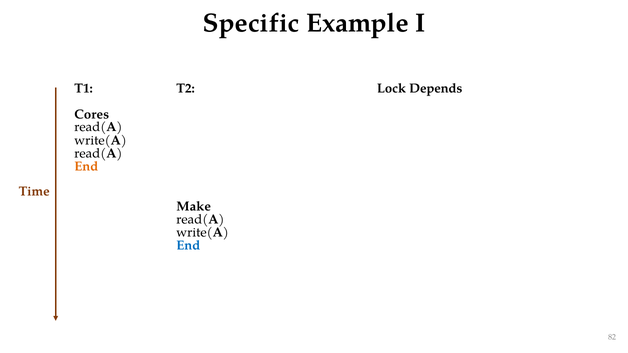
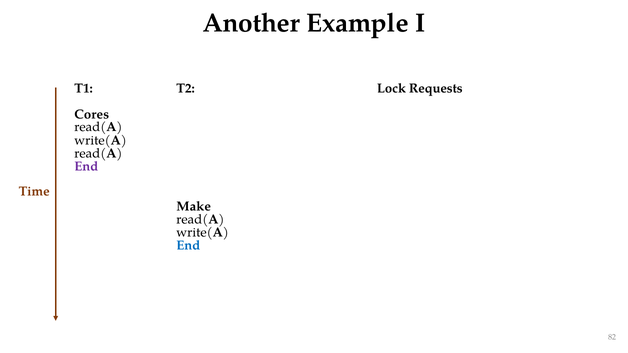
Specific: Specific -> Another
Depends: Depends -> Requests
End at (86, 167) colour: orange -> purple
